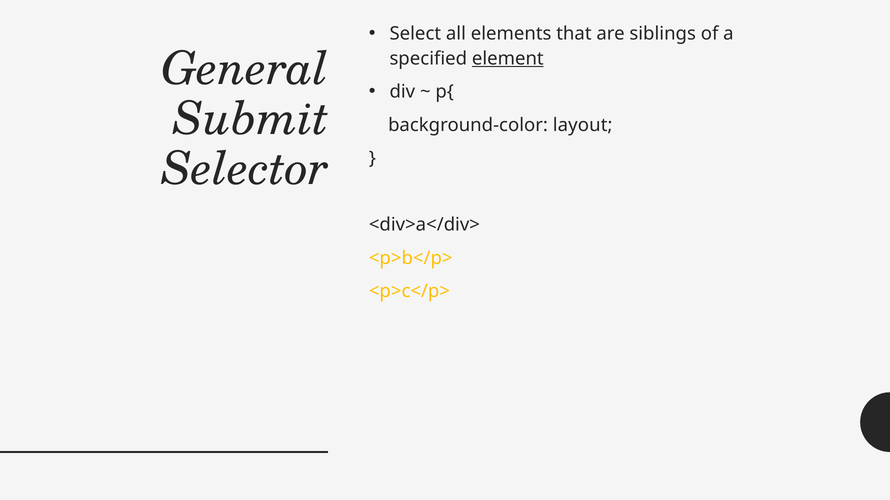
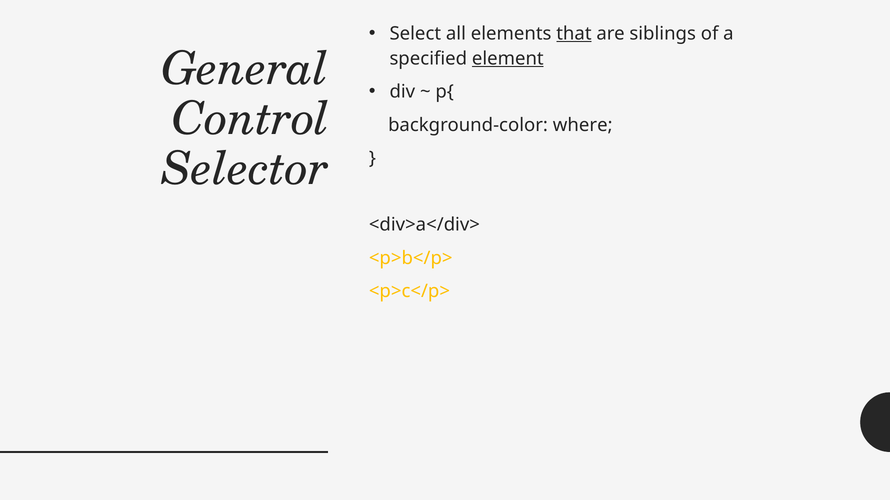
that underline: none -> present
Submit: Submit -> Control
layout: layout -> where
